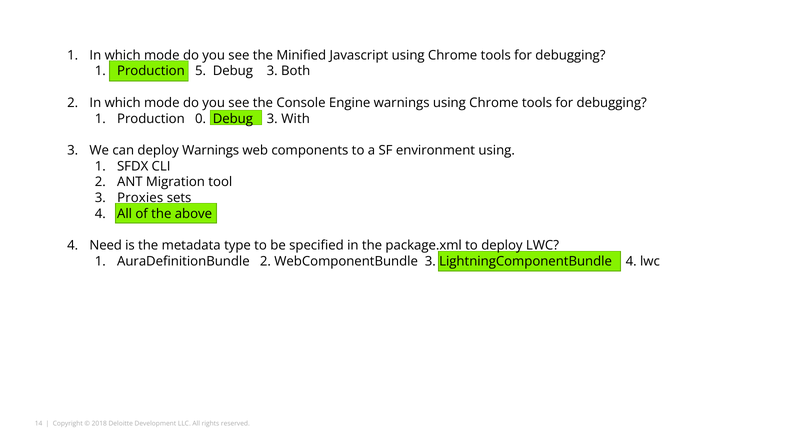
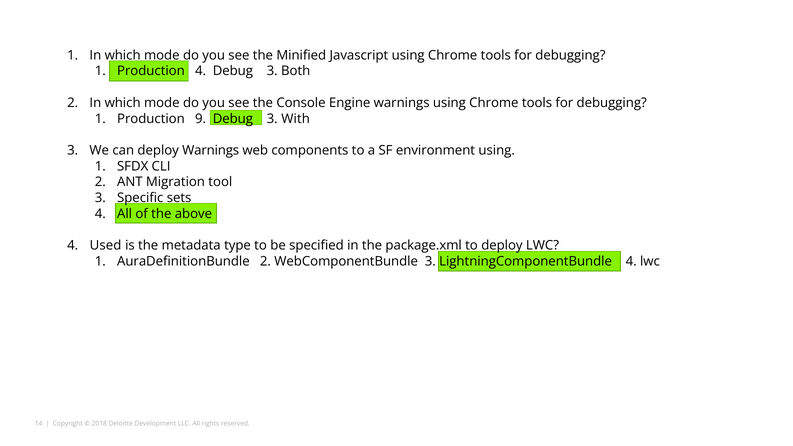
Production 5: 5 -> 4
0: 0 -> 9
Proxies: Proxies -> Specific
Need: Need -> Used
